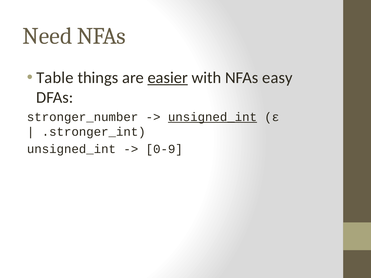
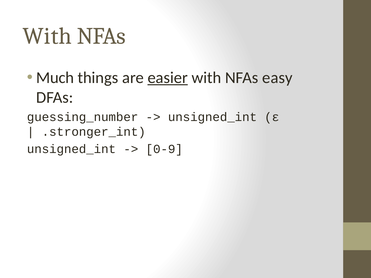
Need at (47, 36): Need -> With
Table: Table -> Much
stronger_number: stronger_number -> guessing_number
unsigned_int at (212, 117) underline: present -> none
